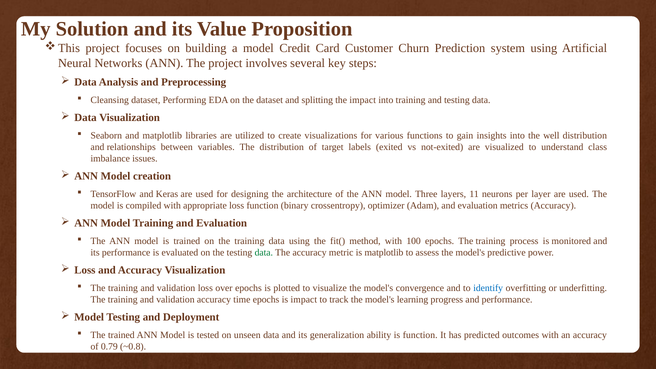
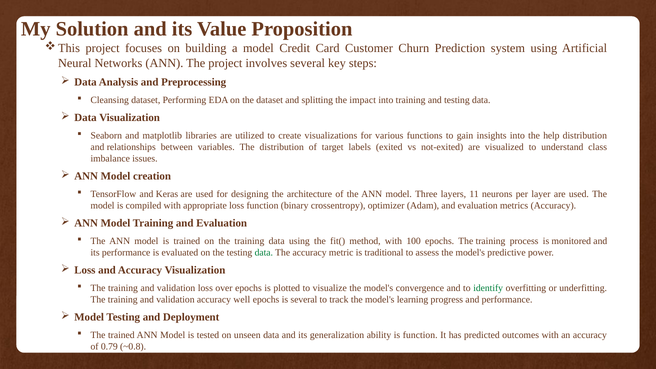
well: well -> help
is matplotlib: matplotlib -> traditional
identify colour: blue -> green
time: time -> well
is impact: impact -> several
